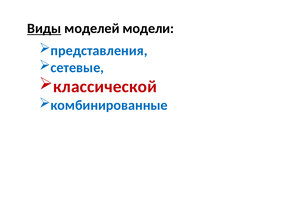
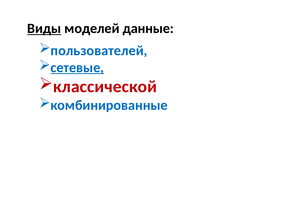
модели: модели -> данные
представления: представления -> пользователей
сетевые underline: none -> present
